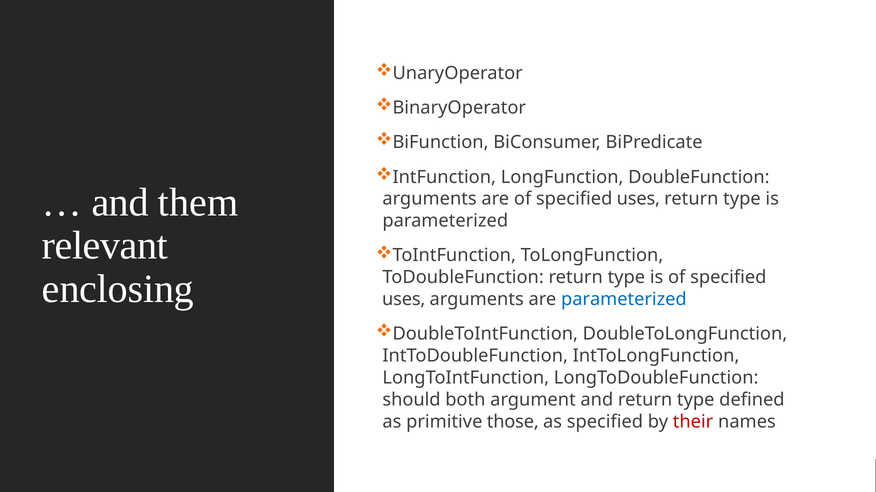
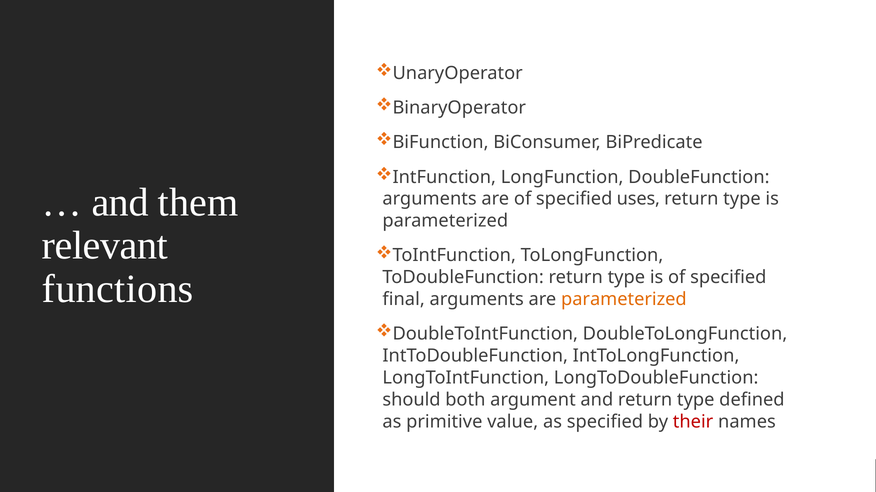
enclosing: enclosing -> functions
uses at (404, 300): uses -> final
parameterized at (624, 300) colour: blue -> orange
those: those -> value
